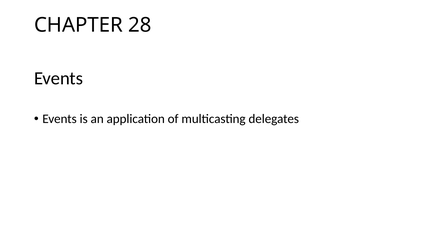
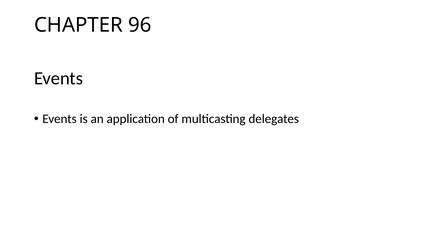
28: 28 -> 96
